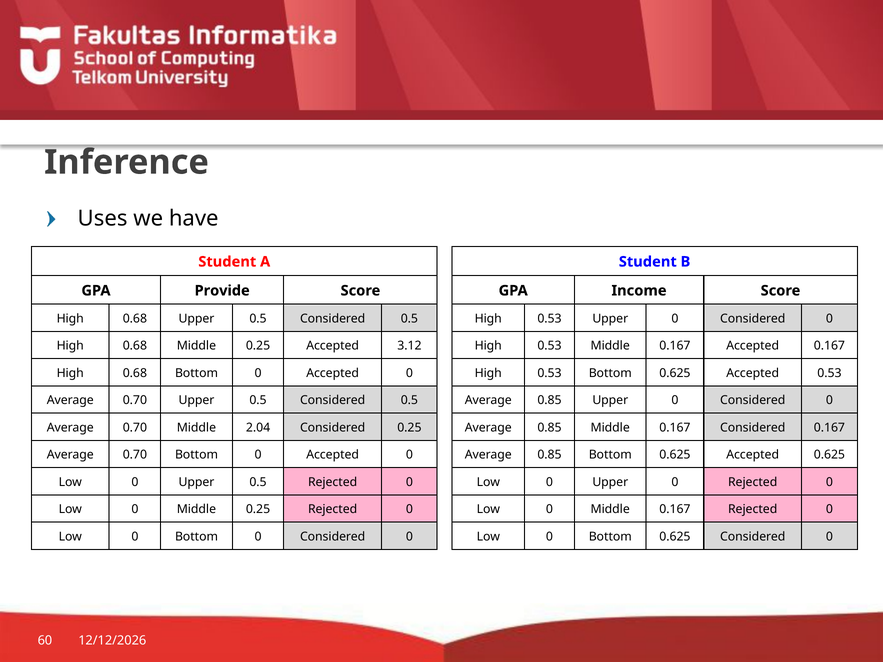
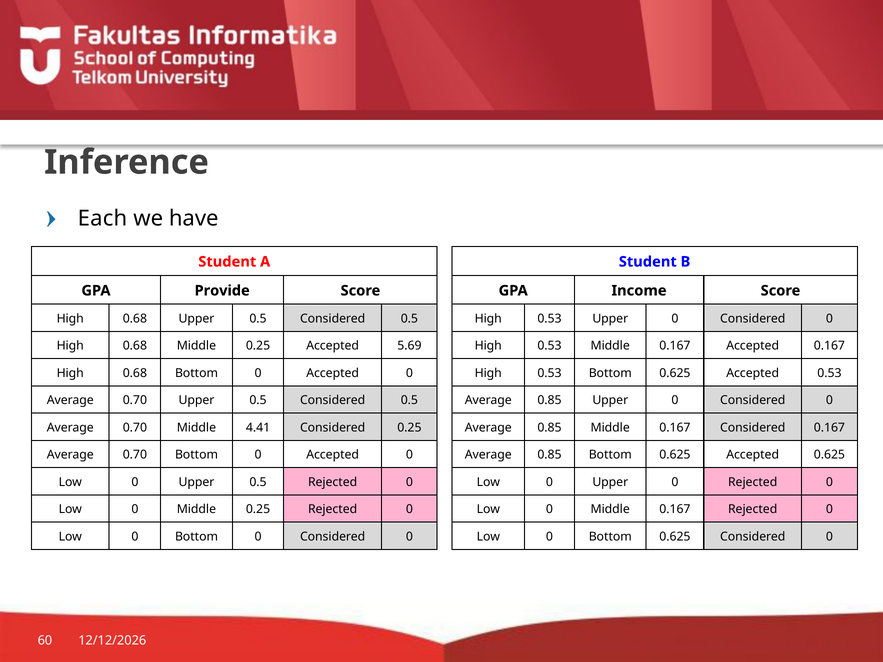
Uses: Uses -> Each
3.12: 3.12 -> 5.69
2.04: 2.04 -> 4.41
